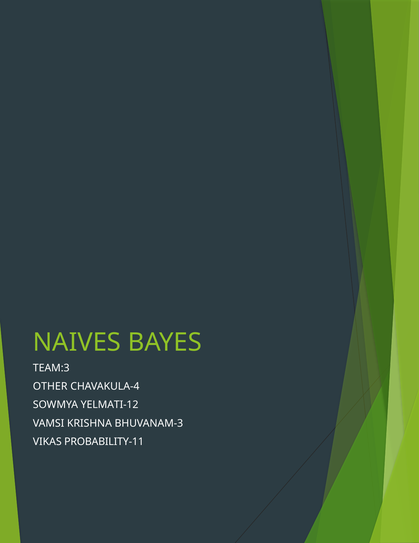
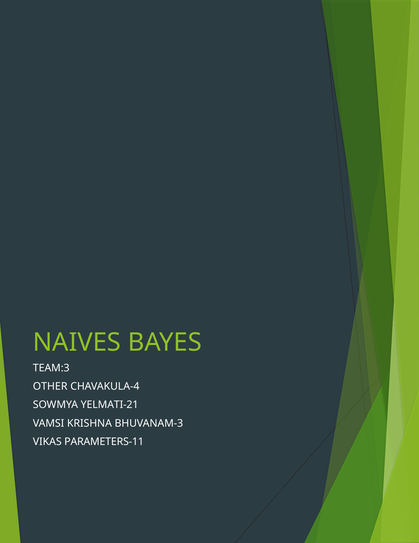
YELMATI-12: YELMATI-12 -> YELMATI-21
PROBABILITY-11: PROBABILITY-11 -> PARAMETERS-11
